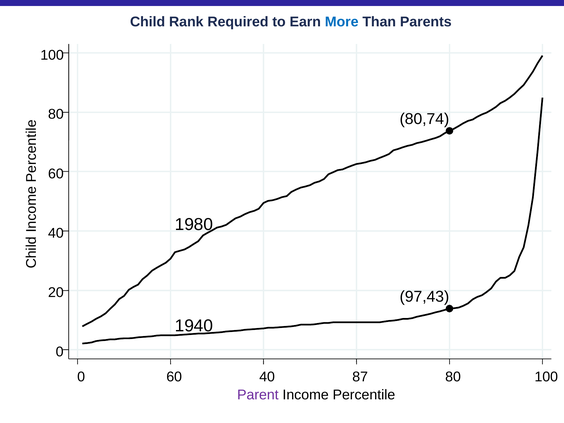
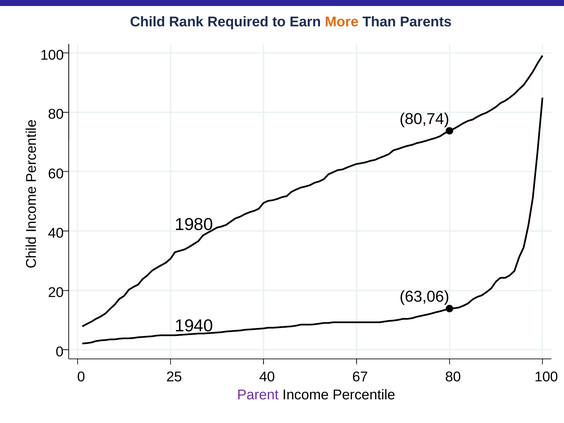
More colour: blue -> orange
97,43: 97,43 -> 63,06
0 60: 60 -> 25
87: 87 -> 67
